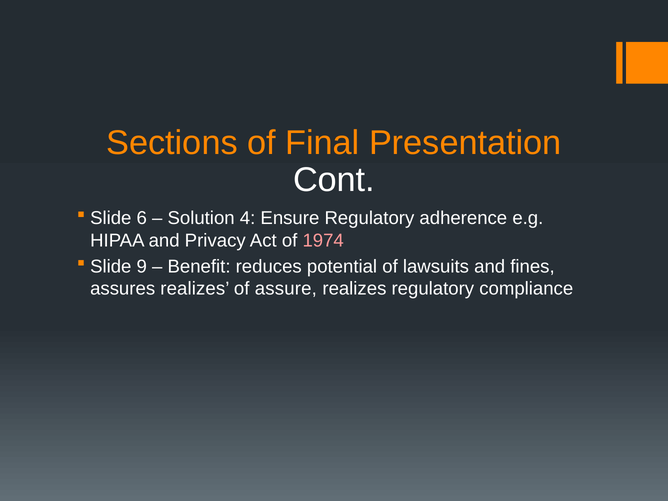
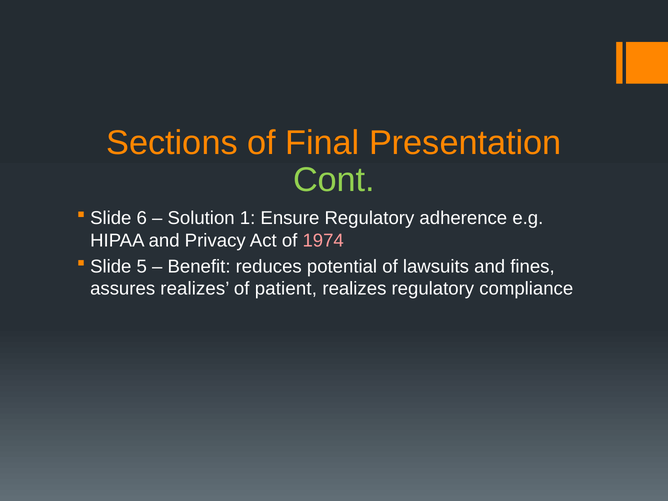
Cont colour: white -> light green
4: 4 -> 1
9: 9 -> 5
assure: assure -> patient
